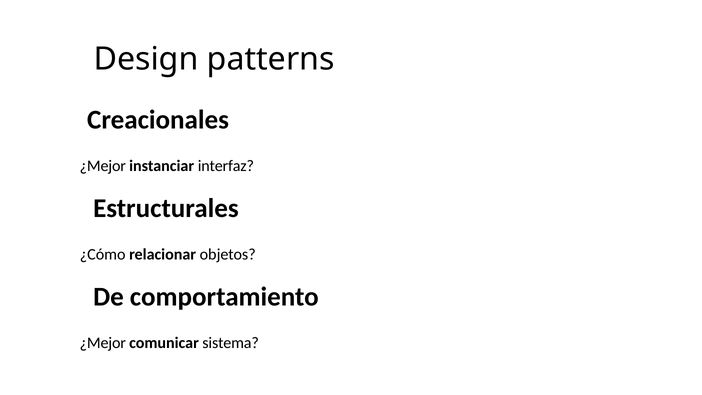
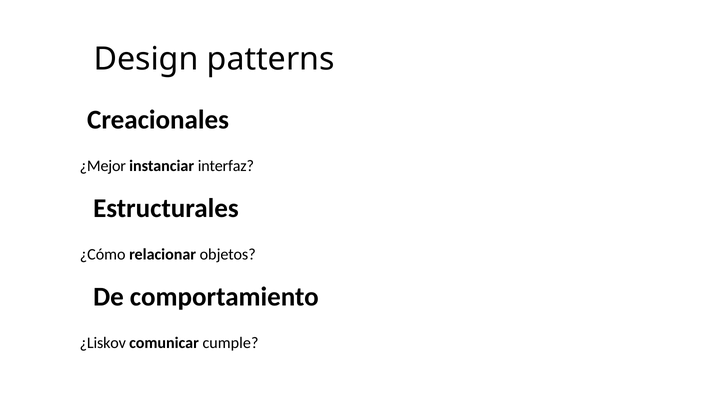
¿Mejor at (103, 343): ¿Mejor -> ¿Liskov
sistema: sistema -> cumple
